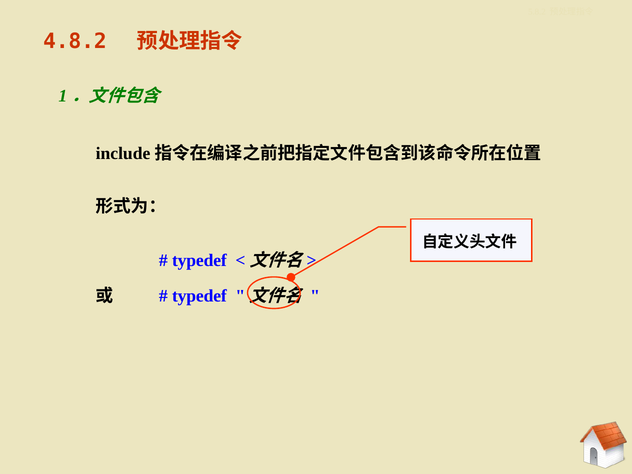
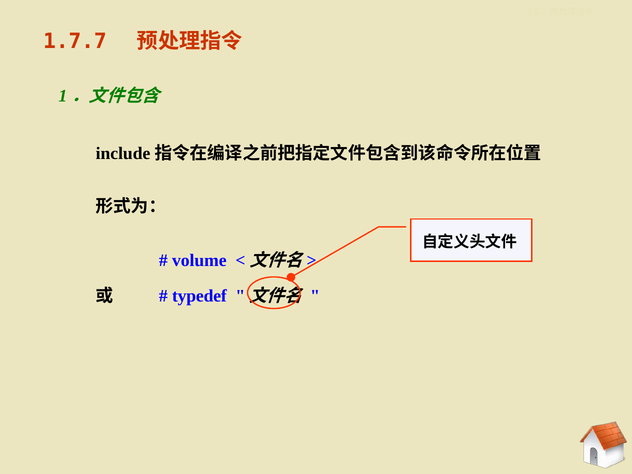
4.8.2: 4.8.2 -> 1.7.7
typedef at (199, 260): typedef -> volume
